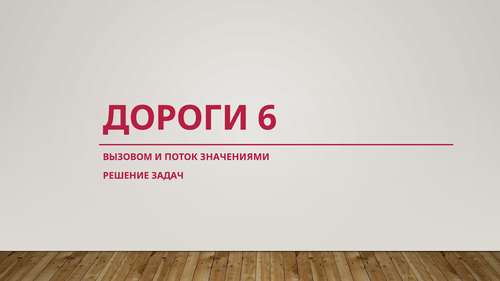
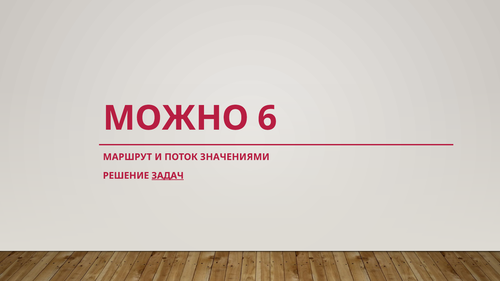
ДОРОГИ: ДОРОГИ -> МОЖНО
ВЫЗОВОМ: ВЫЗОВОМ -> МАРШРУТ
ЗАДАЧ underline: none -> present
